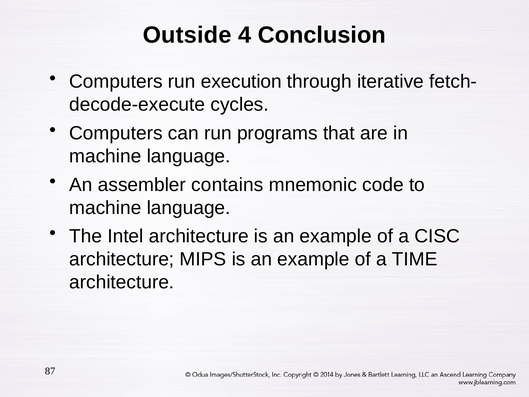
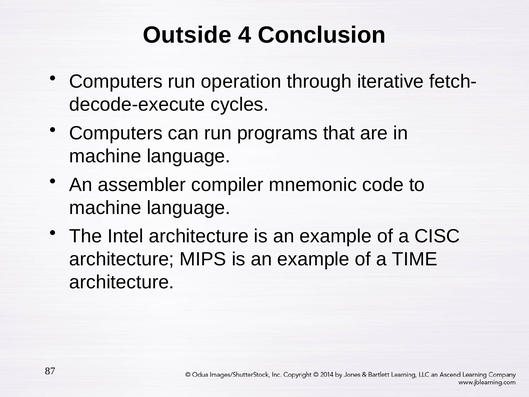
execution: execution -> operation
contains: contains -> compiler
